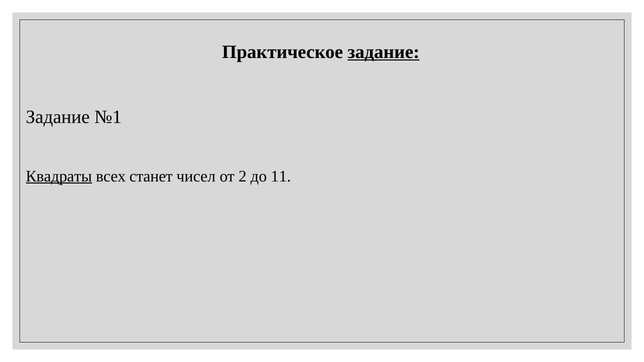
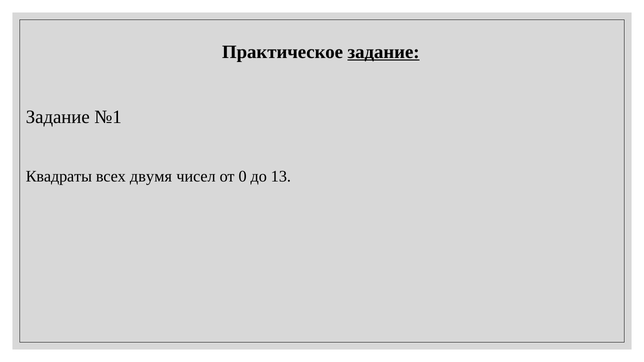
Квадраты underline: present -> none
станет: станет -> двумя
2: 2 -> 0
11: 11 -> 13
